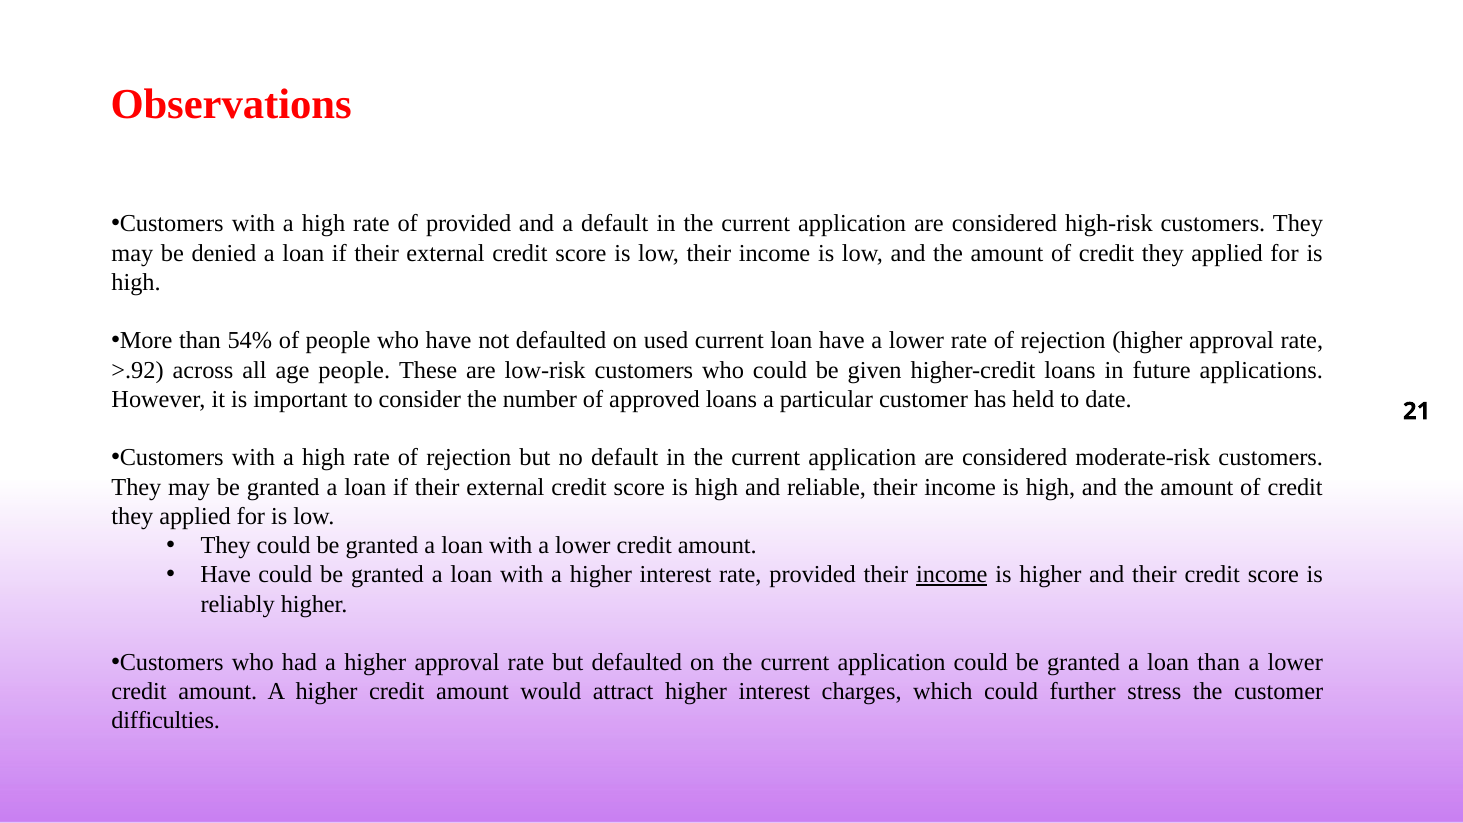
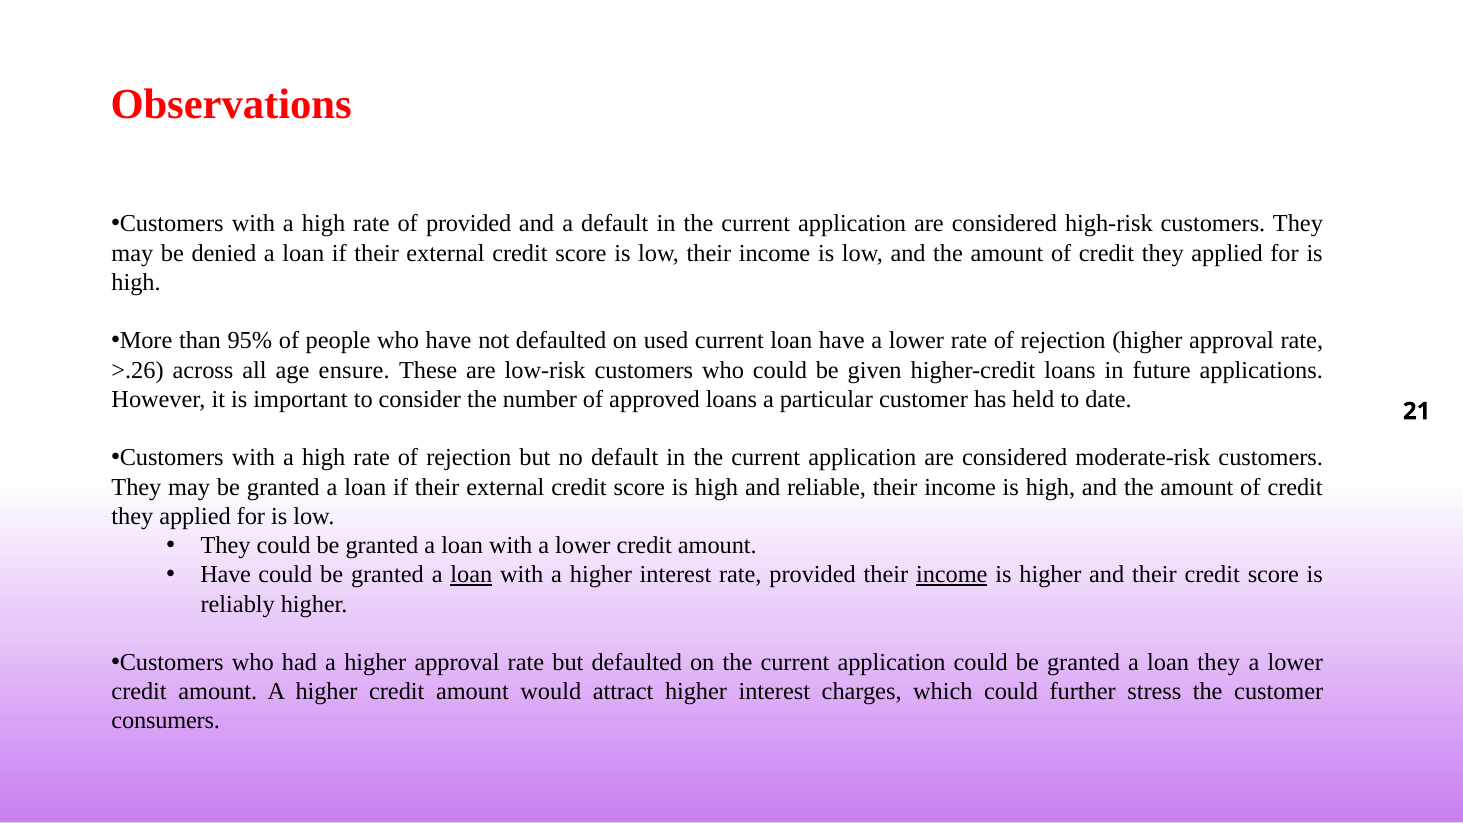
54%: 54% -> 95%
>.92: >.92 -> >.26
age people: people -> ensure
loan at (471, 575) underline: none -> present
loan than: than -> they
difficulties: difficulties -> consumers
